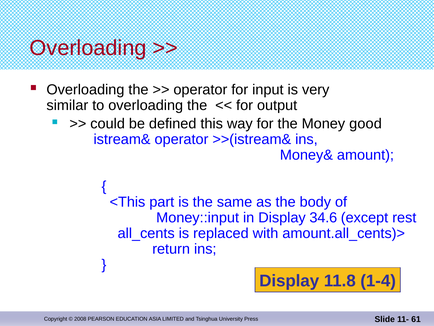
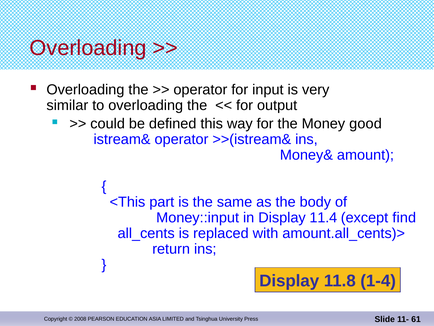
34.6: 34.6 -> 11.4
rest: rest -> find
